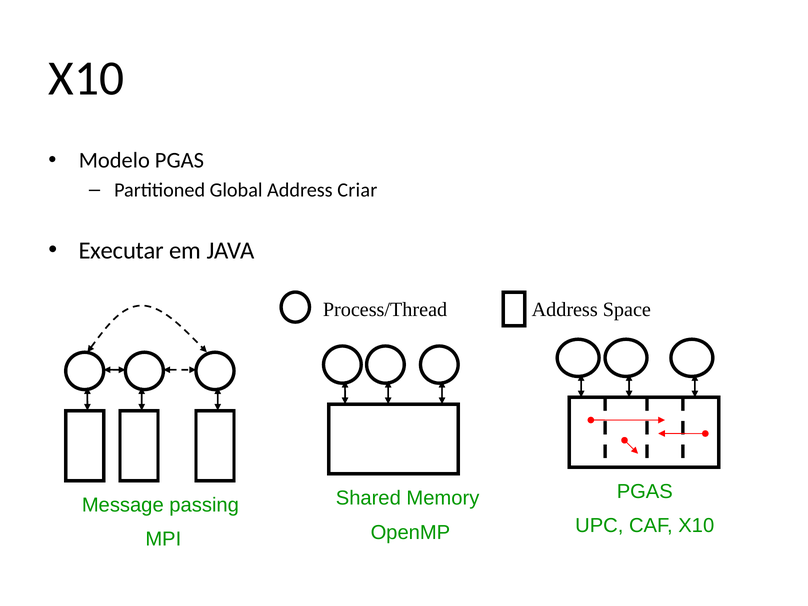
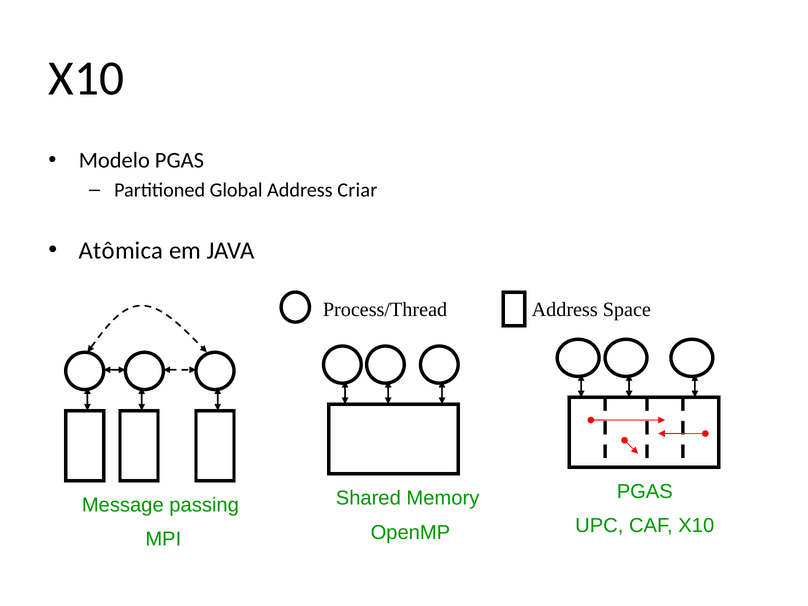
Executar: Executar -> Atômica
